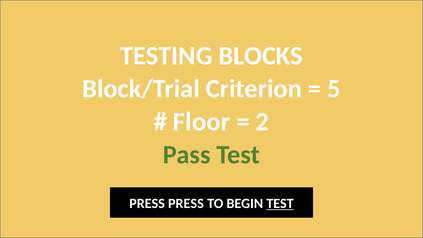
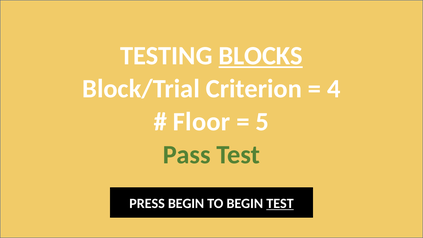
BLOCKS underline: none -> present
5: 5 -> 4
2: 2 -> 5
PRESS PRESS: PRESS -> BEGIN
